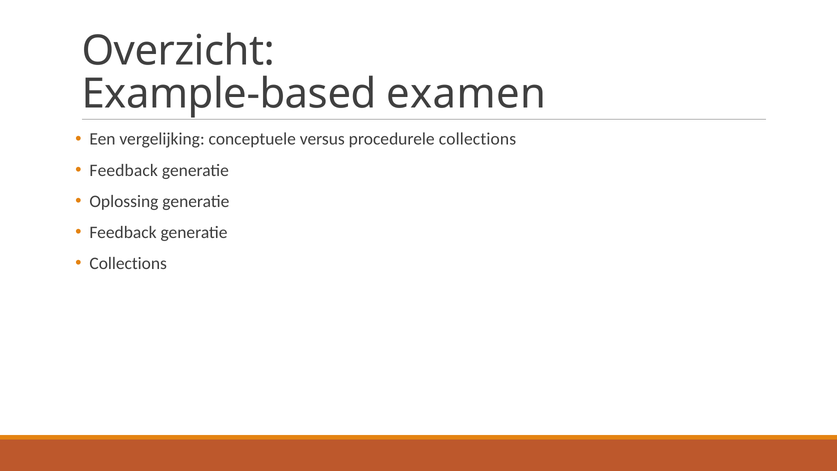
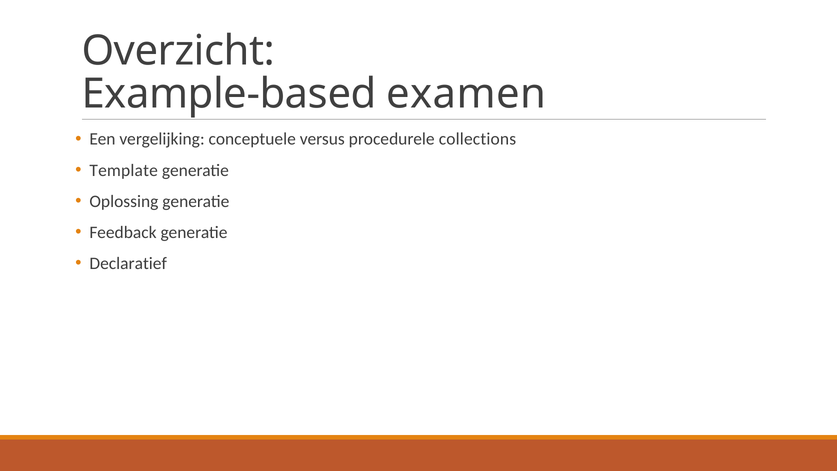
Feedback at (124, 170): Feedback -> Template
Collections at (128, 263): Collections -> Declaratief
